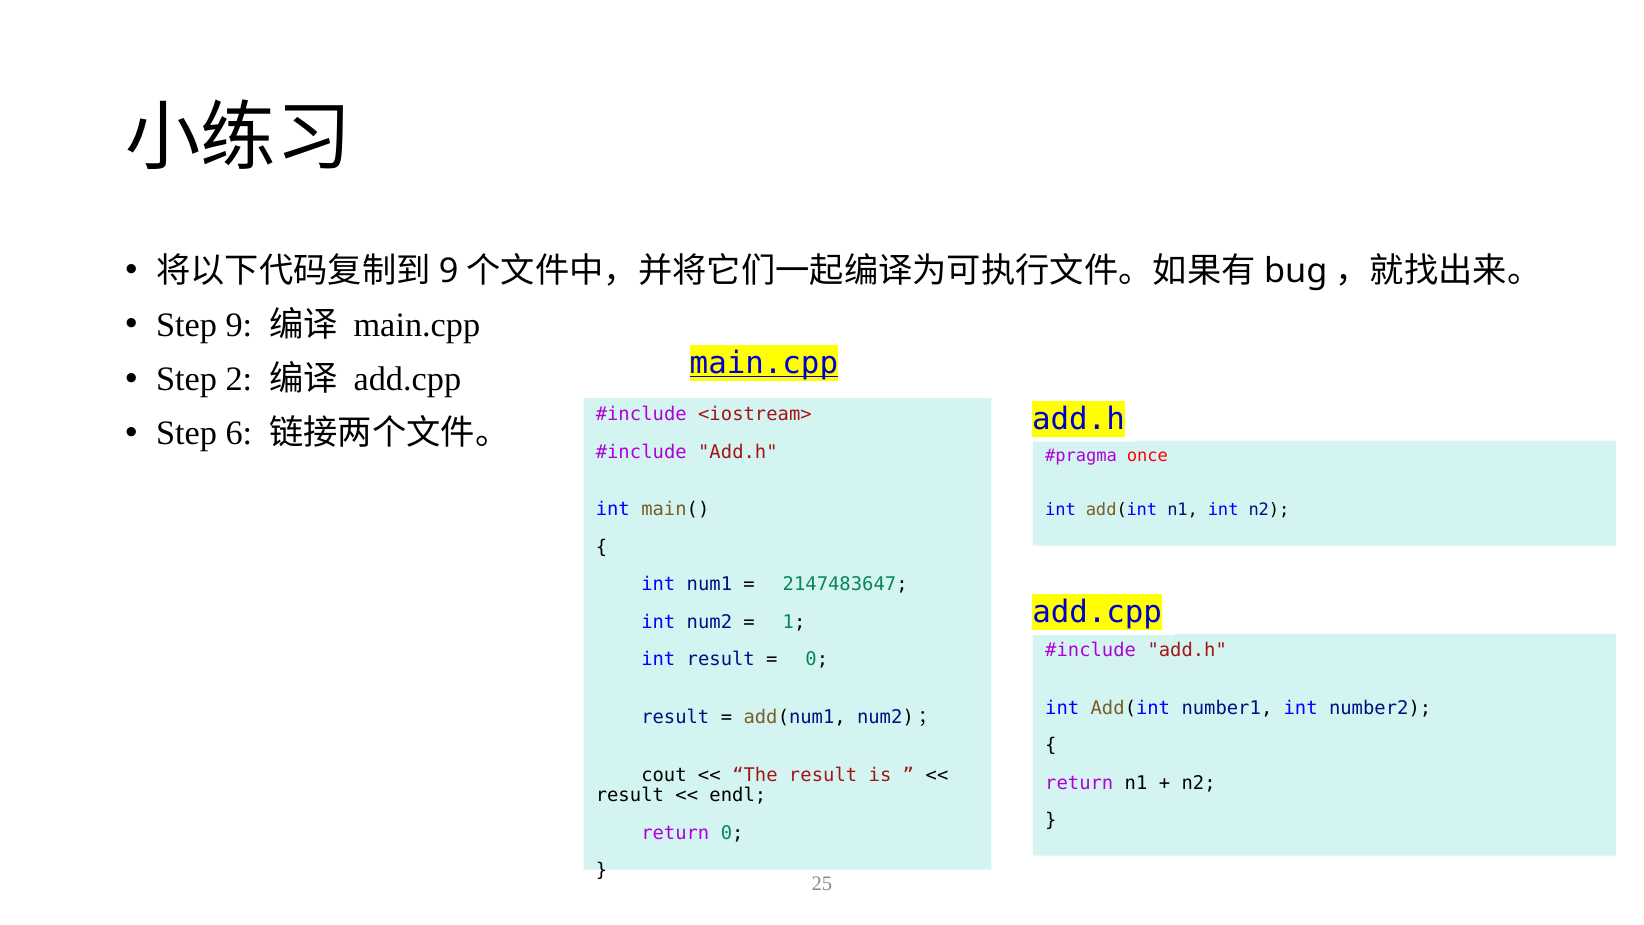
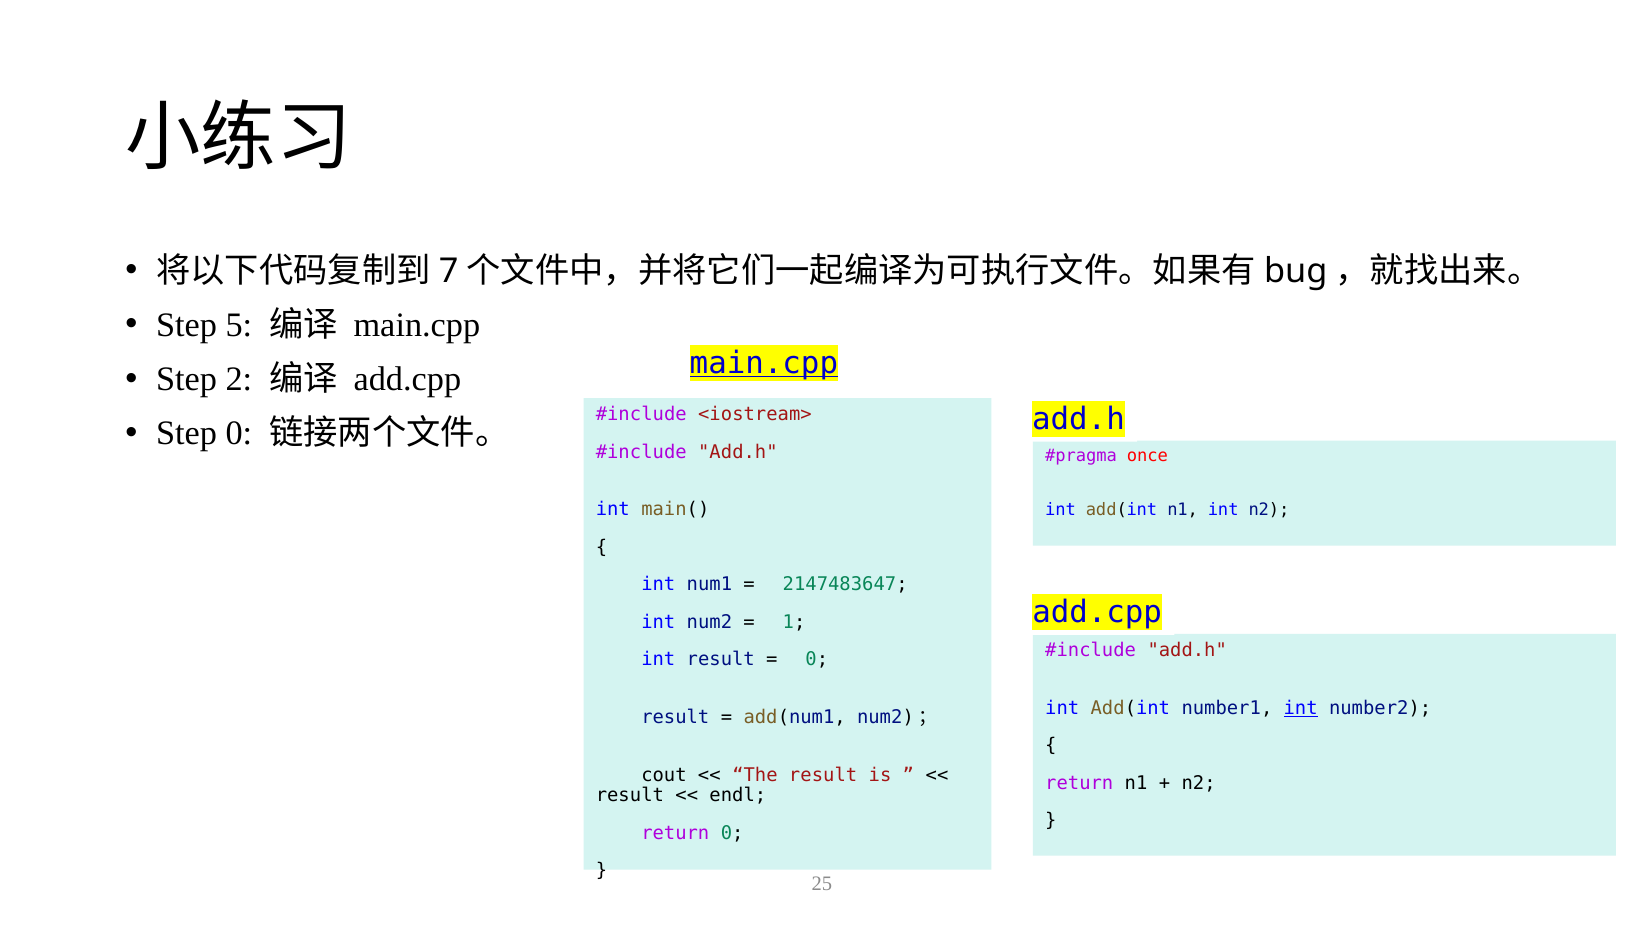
9 at (449, 271): 9 -> 7
Step 9: 9 -> 5
Step 6: 6 -> 0
int at (1301, 708) underline: none -> present
